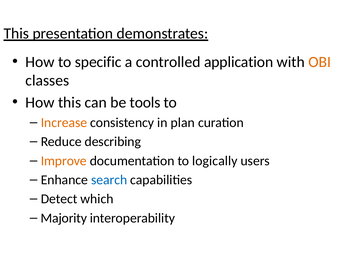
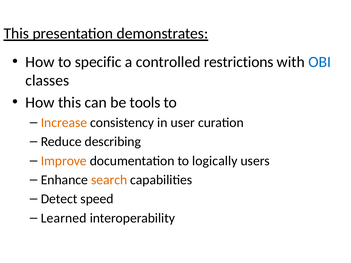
application: application -> restrictions
OBI colour: orange -> blue
plan: plan -> user
search colour: blue -> orange
which: which -> speed
Majority: Majority -> Learned
